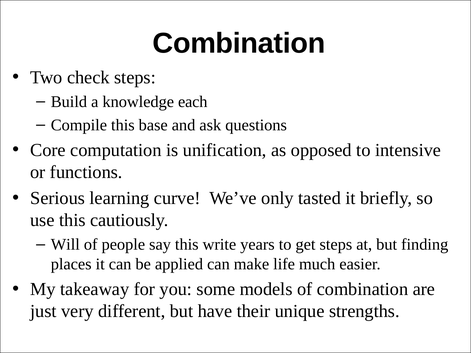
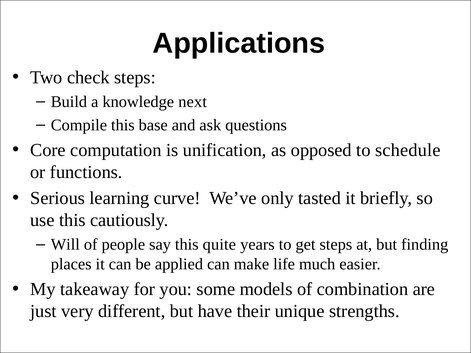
Combination at (239, 43): Combination -> Applications
each: each -> next
intensive: intensive -> schedule
write: write -> quite
